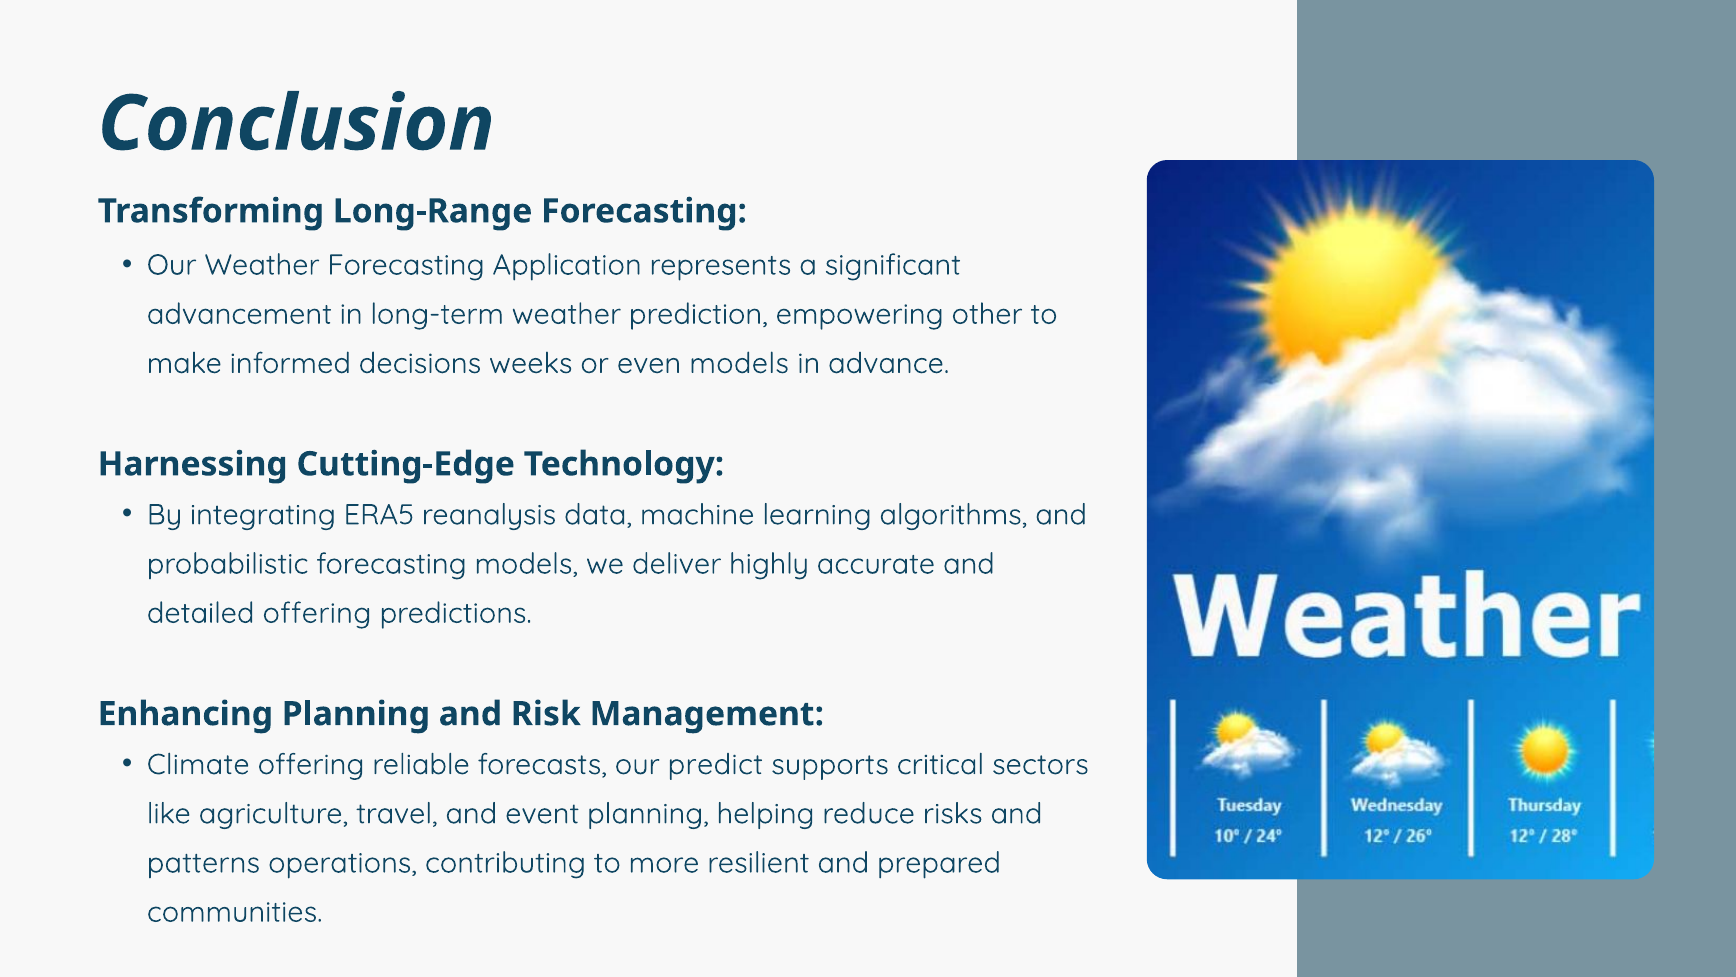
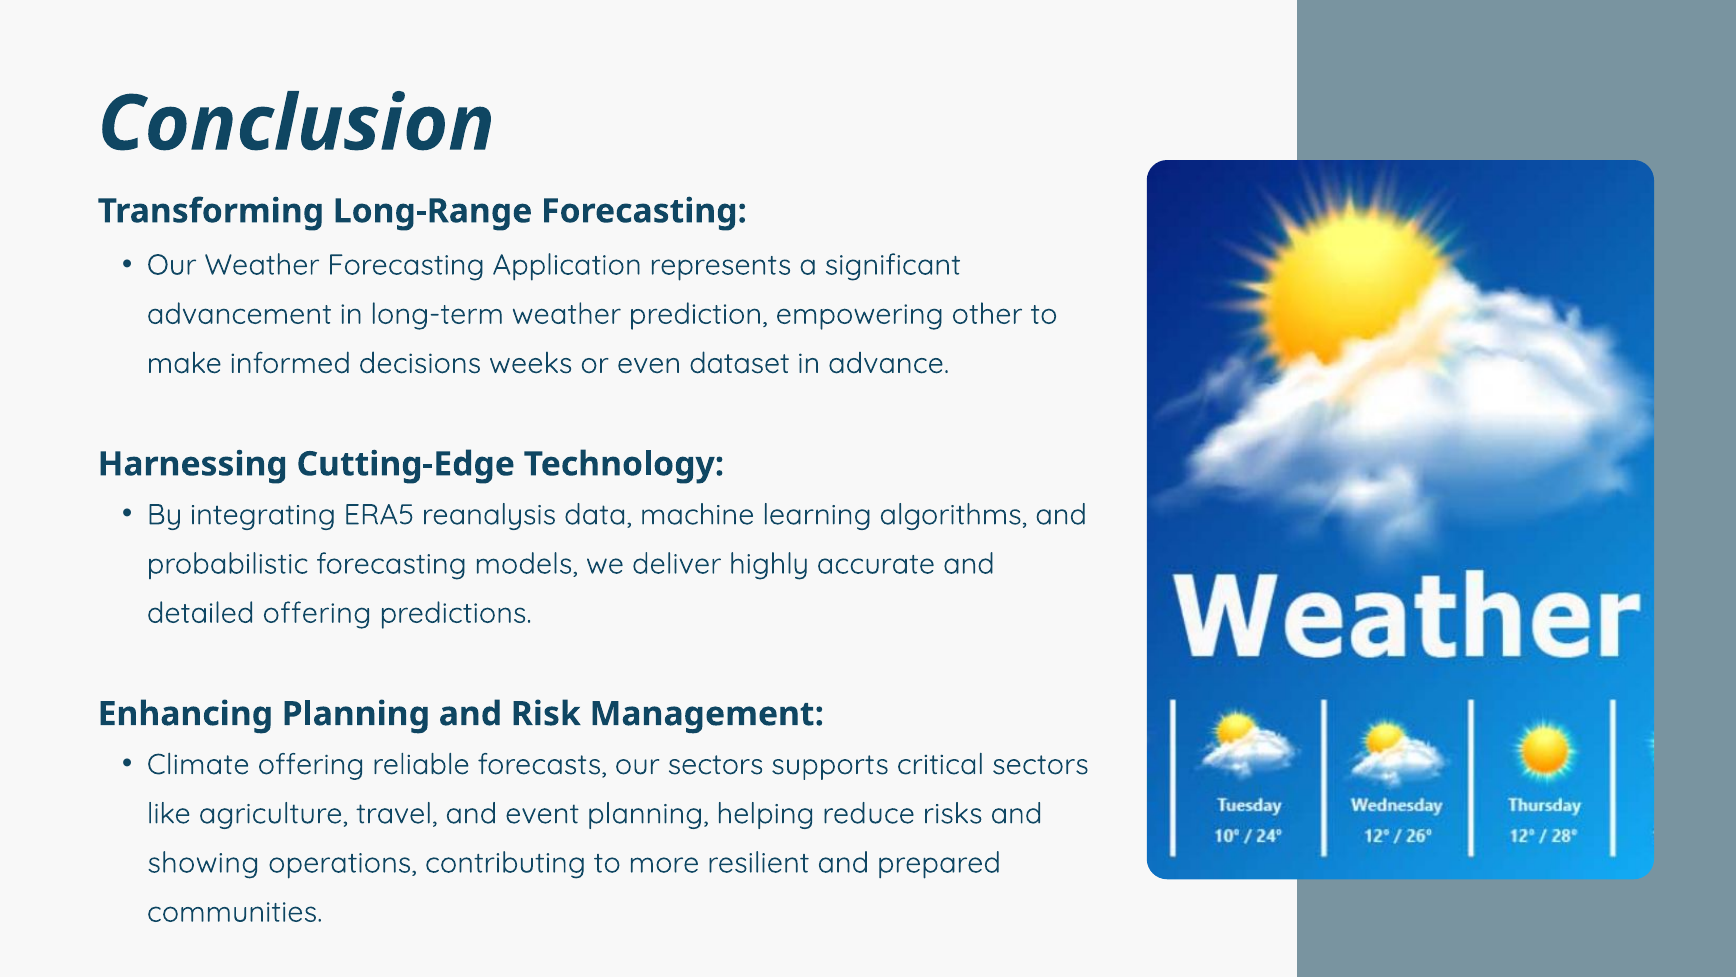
even models: models -> dataset
our predict: predict -> sectors
patterns: patterns -> showing
